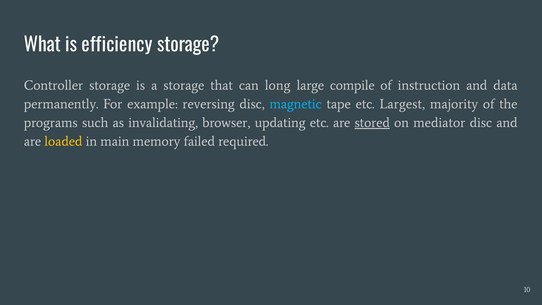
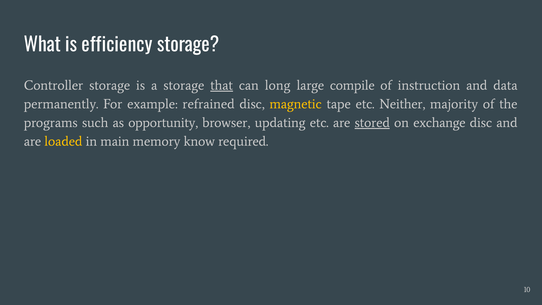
that underline: none -> present
reversing: reversing -> refrained
magnetic colour: light blue -> yellow
Largest: Largest -> Neither
invalidating: invalidating -> opportunity
mediator: mediator -> exchange
failed: failed -> know
